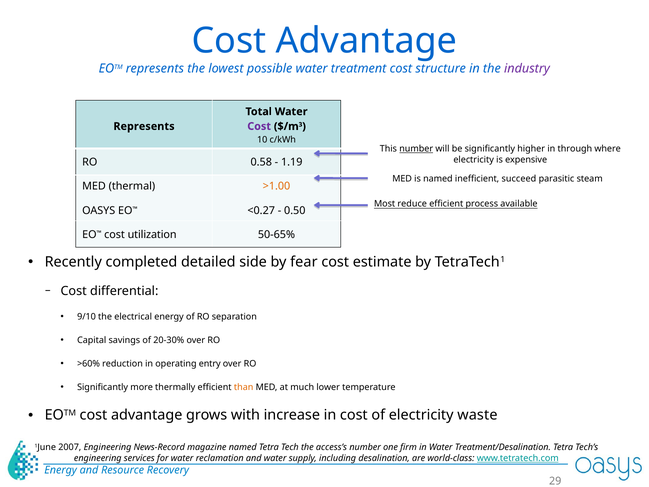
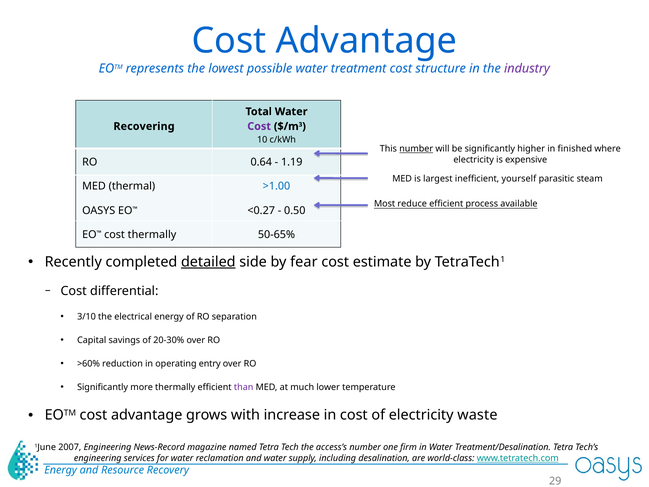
Represents at (144, 126): Represents -> Recovering
through: through -> finished
0.58: 0.58 -> 0.64
is named: named -> largest
succeed: succeed -> yourself
>1.00 colour: orange -> blue
cost utilization: utilization -> thermally
detailed underline: none -> present
9/10: 9/10 -> 3/10
than colour: orange -> purple
